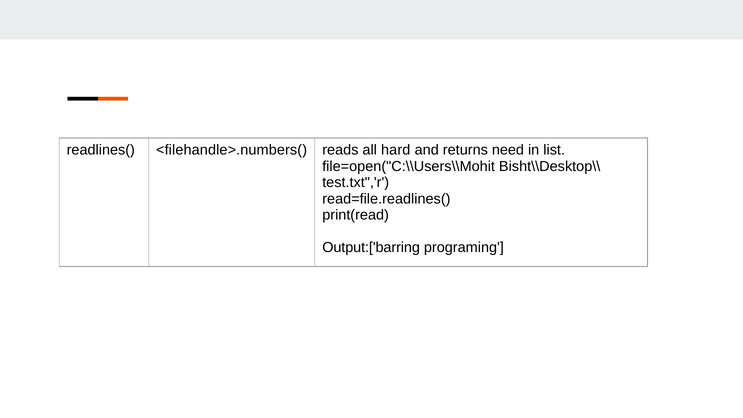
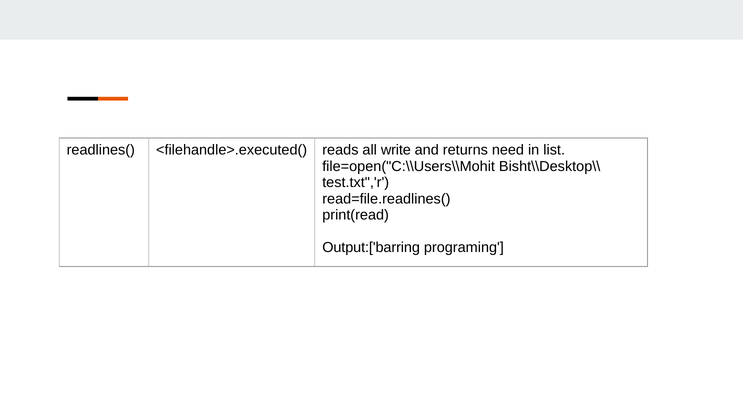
<filehandle>.numbers(: <filehandle>.numbers( -> <filehandle>.executed(
hard: hard -> write
